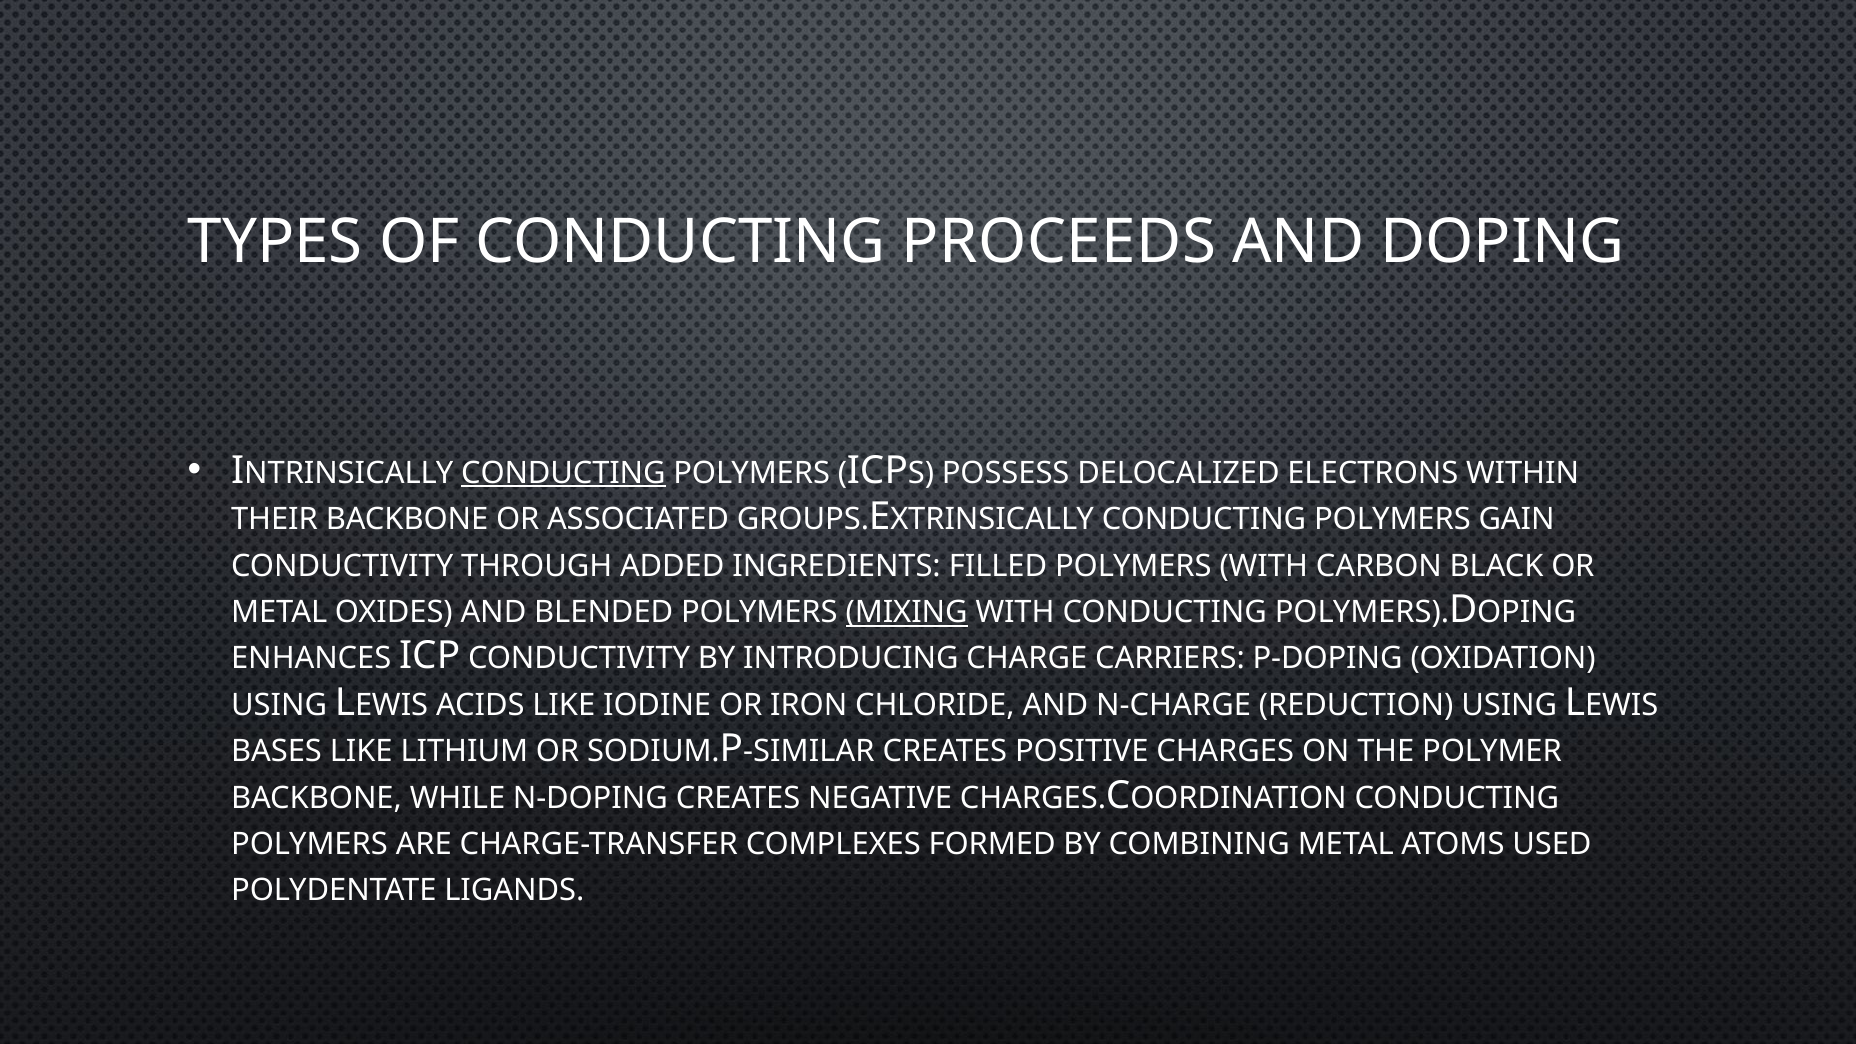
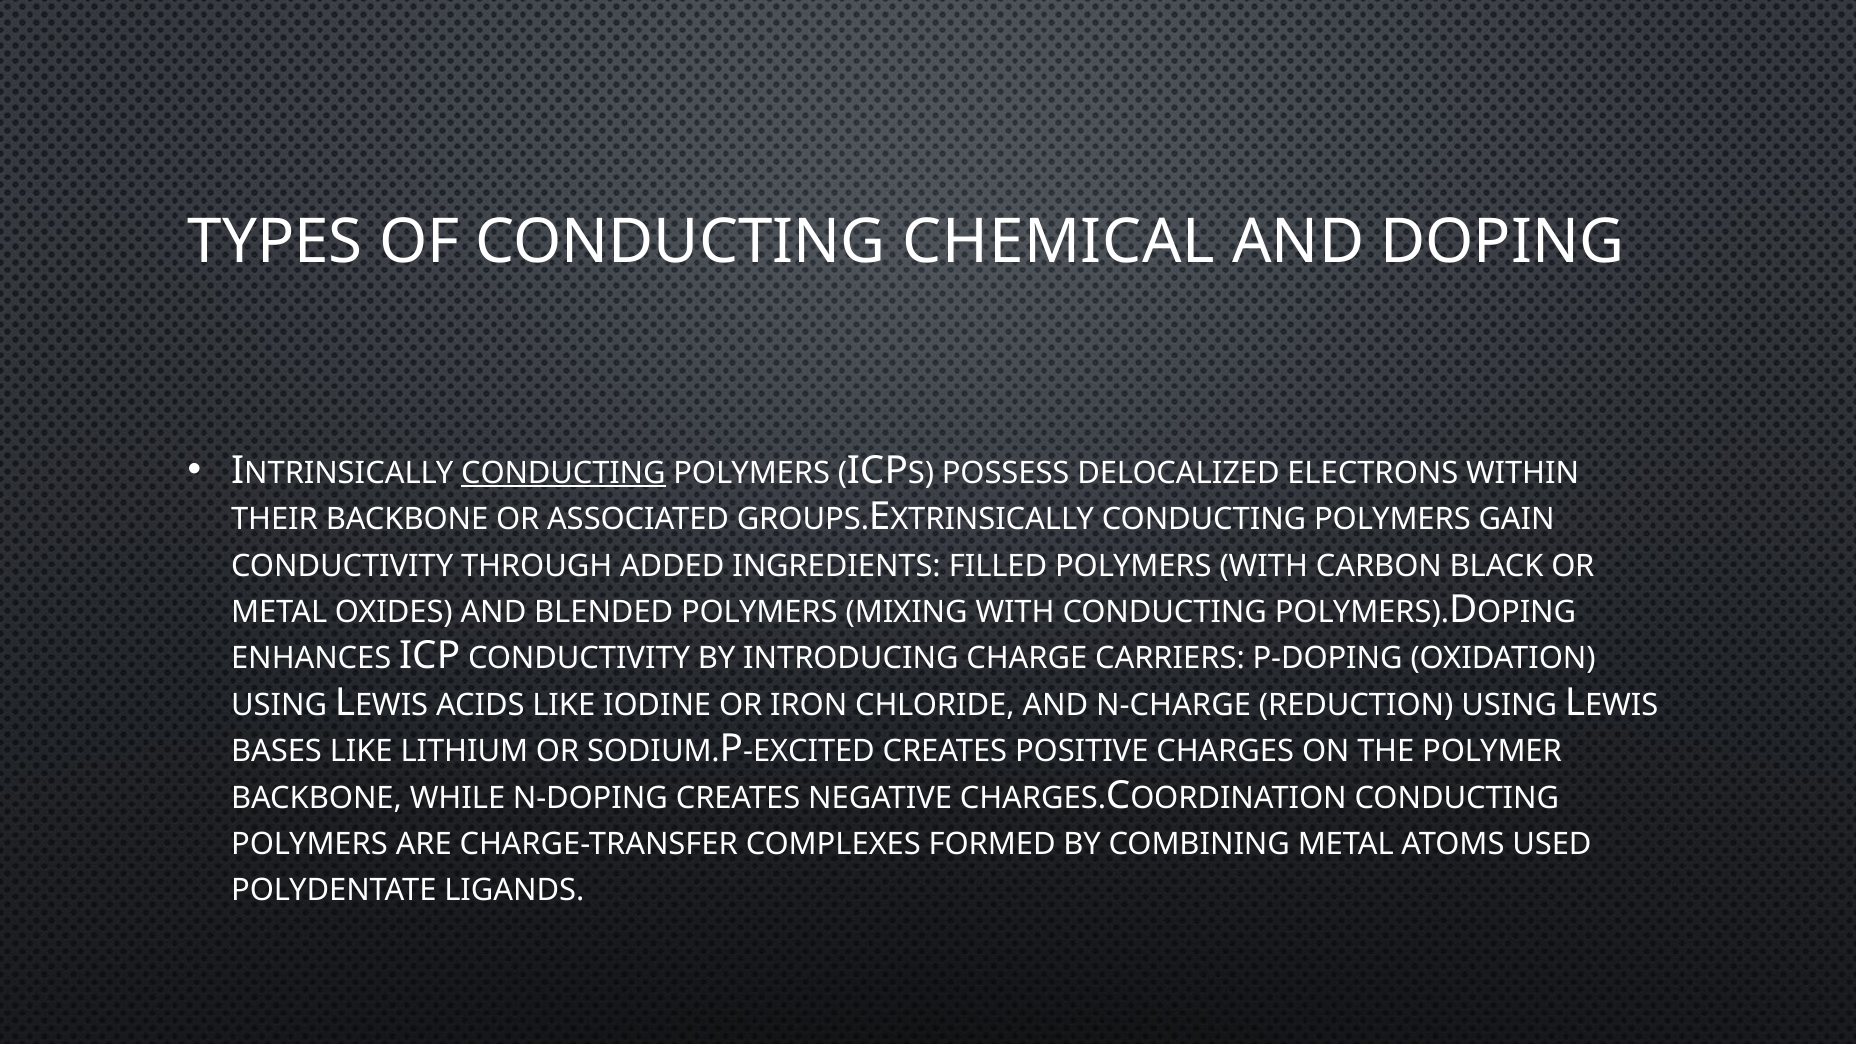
PROCEEDS: PROCEEDS -> CHEMICAL
MIXING underline: present -> none
SIMILAR: SIMILAR -> EXCITED
